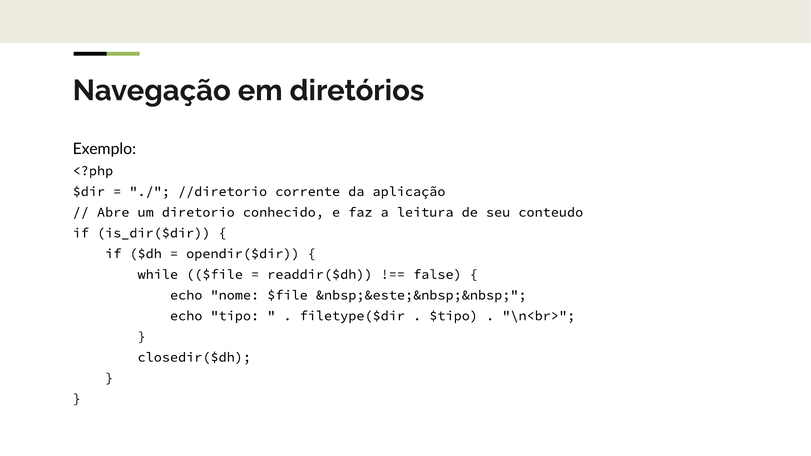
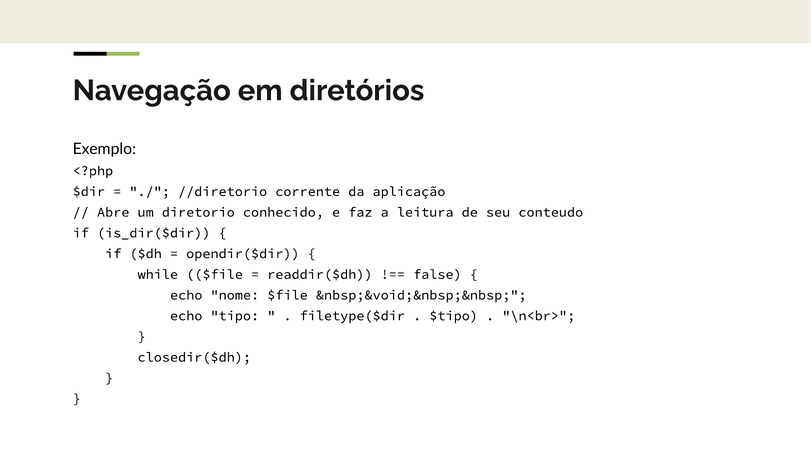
&nbsp;&este;&nbsp;&nbsp: &nbsp;&este;&nbsp;&nbsp -> &nbsp;&void;&nbsp;&nbsp
